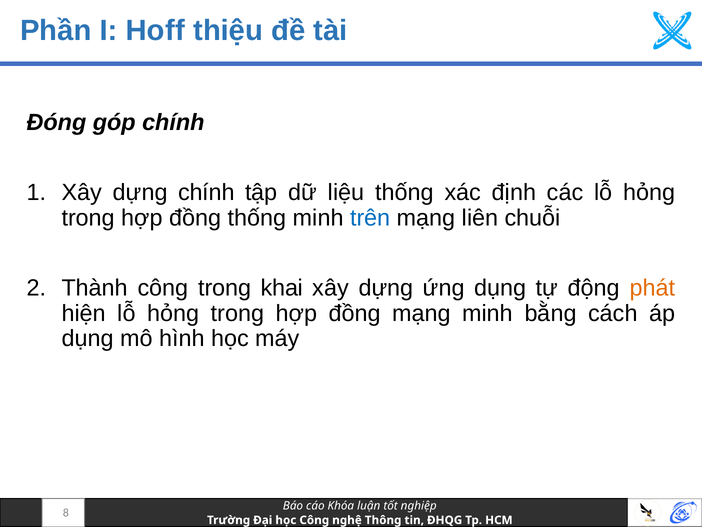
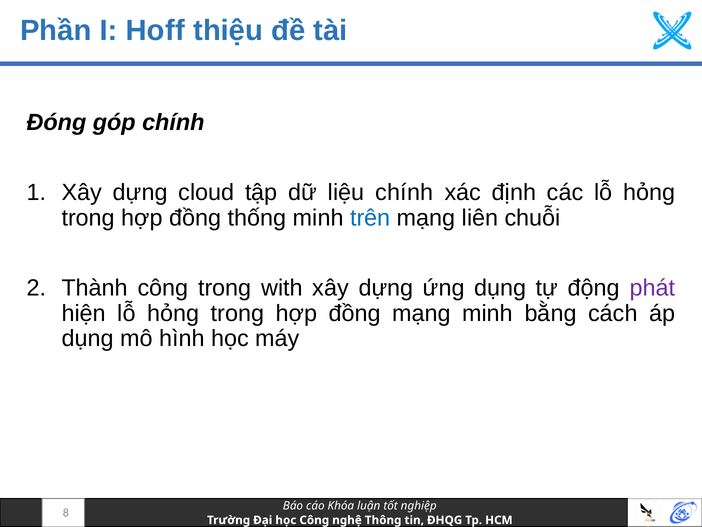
dựng chính: chính -> cloud
liệu thống: thống -> chính
khai: khai -> with
phát colour: orange -> purple
